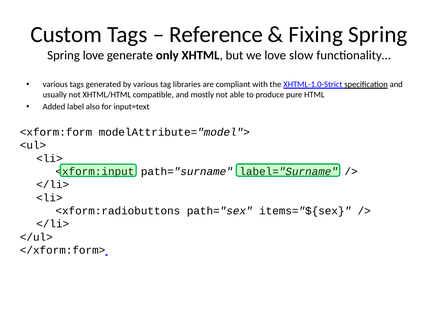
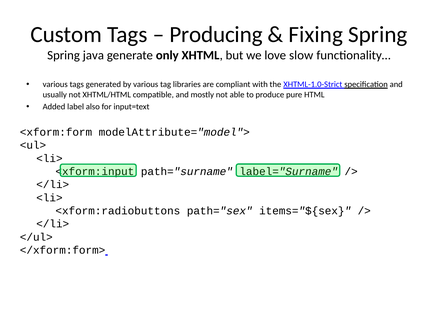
Reference: Reference -> Producing
Spring love: love -> java
